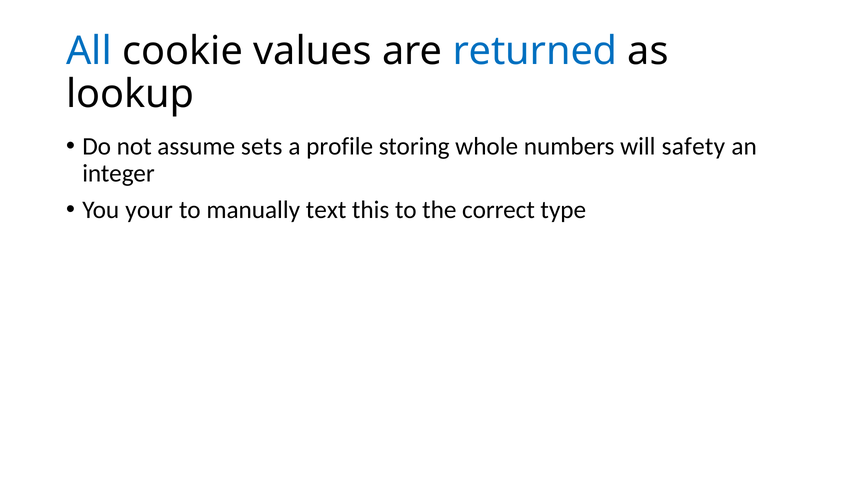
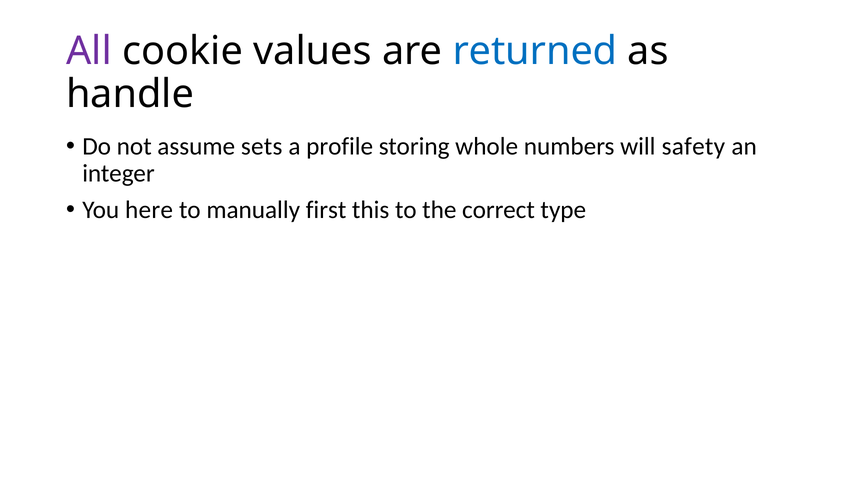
All colour: blue -> purple
lookup: lookup -> handle
your: your -> here
text: text -> first
